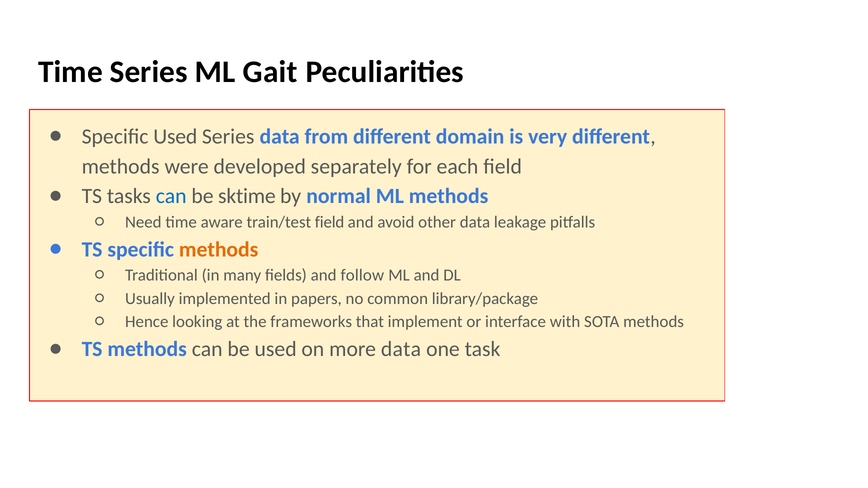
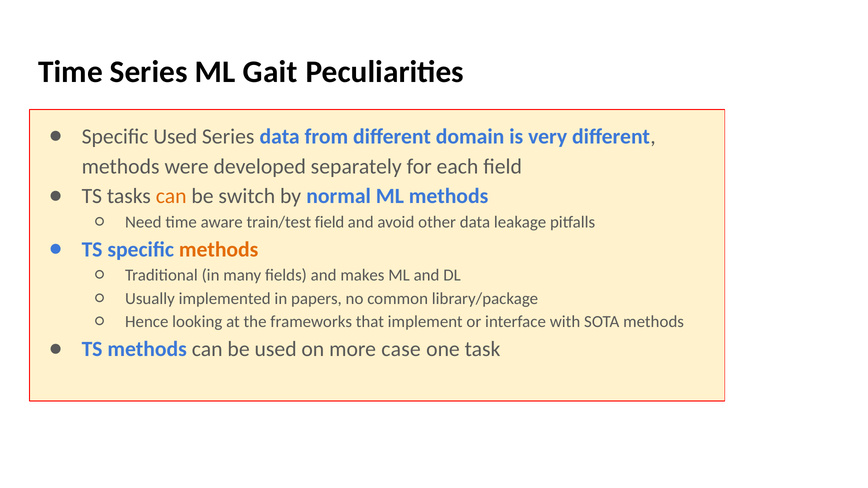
can at (171, 196) colour: blue -> orange
sktime: sktime -> switch
follow: follow -> makes
more data: data -> case
